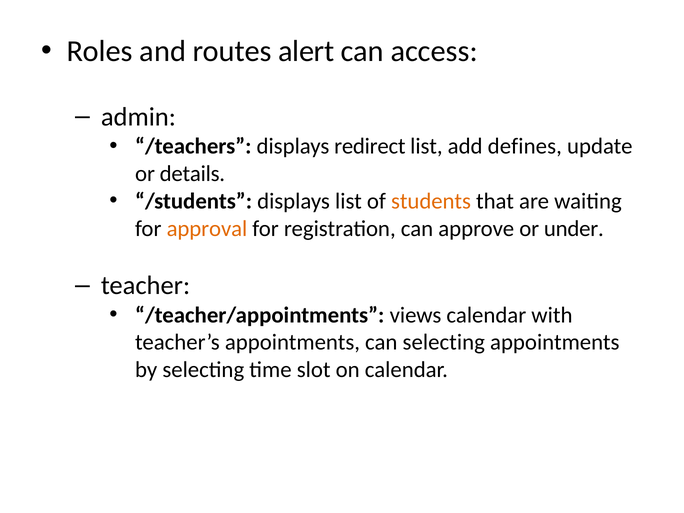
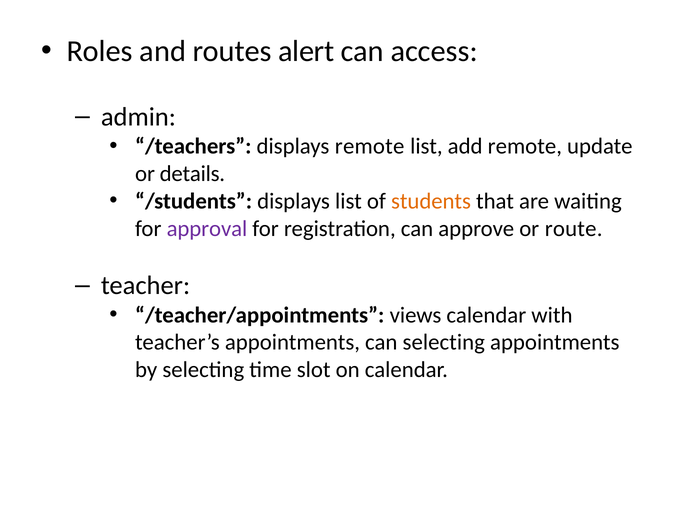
displays redirect: redirect -> remote
add defines: defines -> remote
approval colour: orange -> purple
under: under -> route
